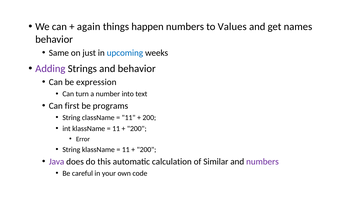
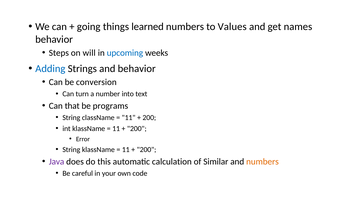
again: again -> going
happen: happen -> learned
Same: Same -> Steps
just: just -> will
Adding colour: purple -> blue
expression: expression -> conversion
first: first -> that
numbers at (262, 161) colour: purple -> orange
